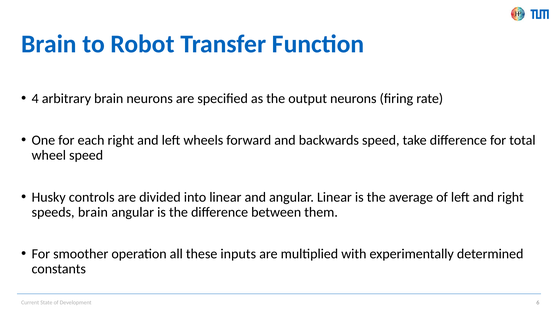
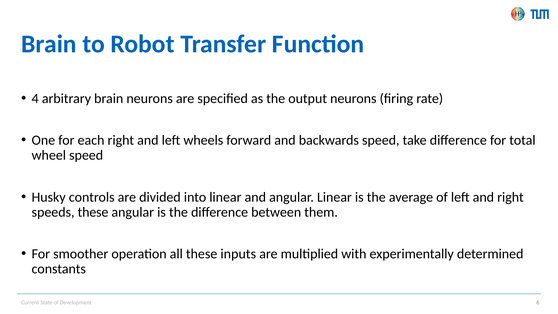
speeds brain: brain -> these
